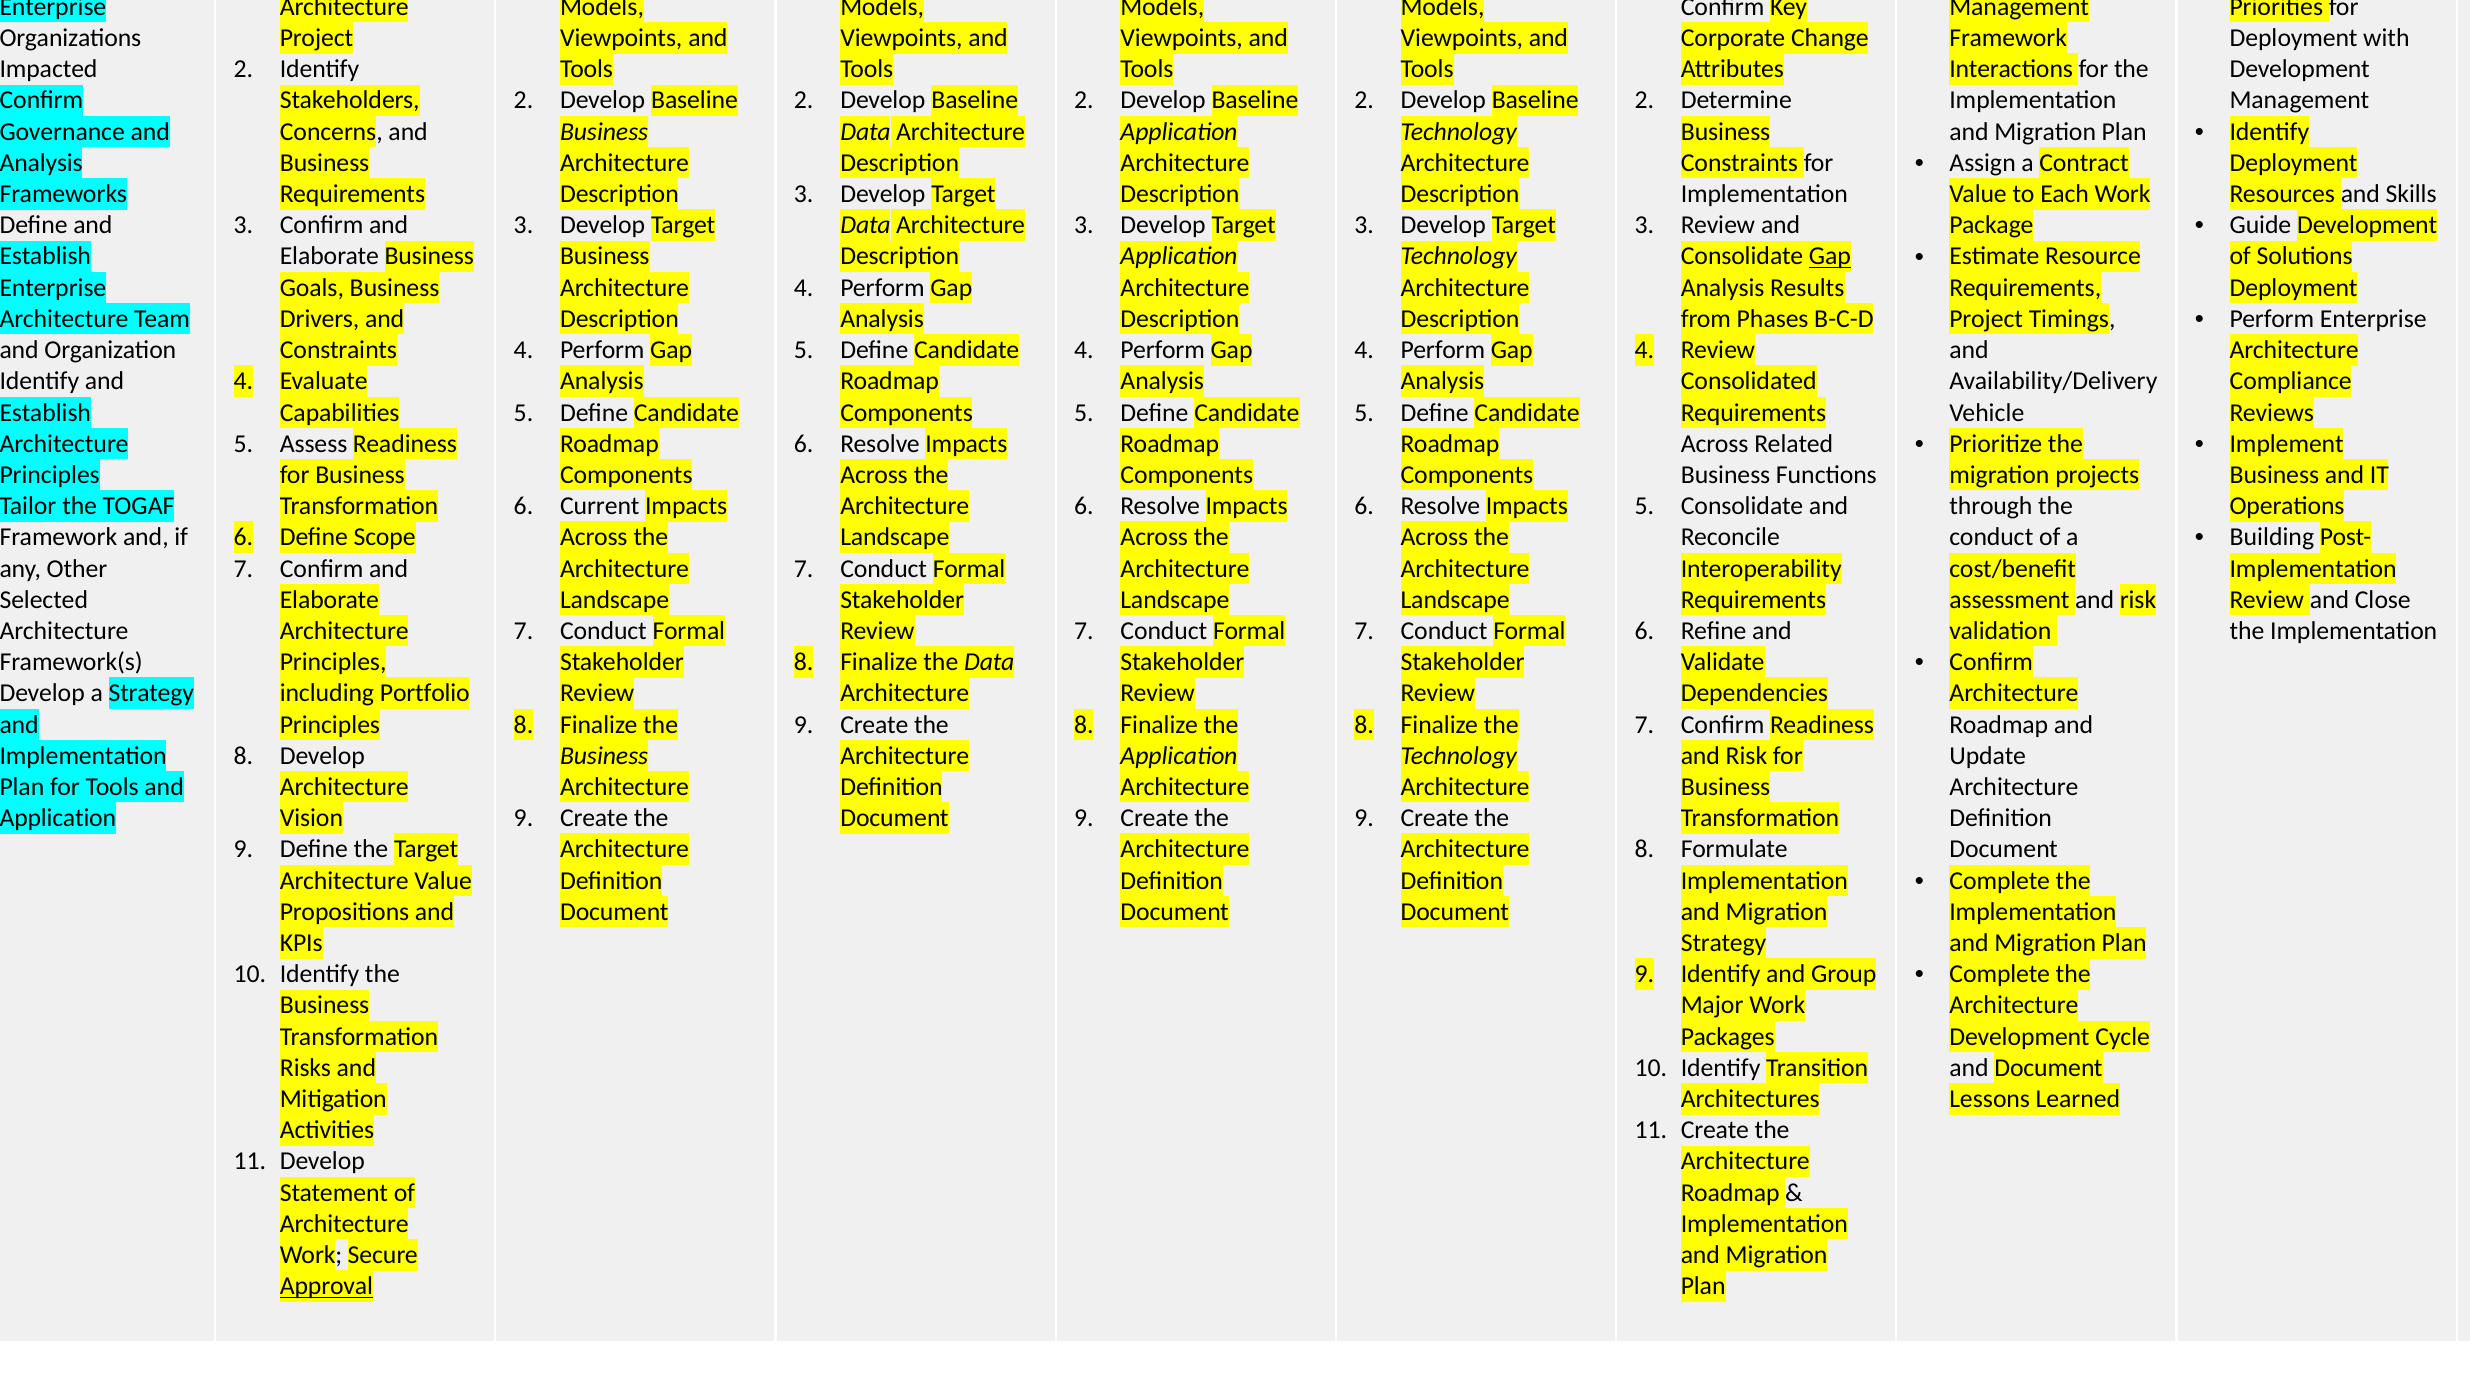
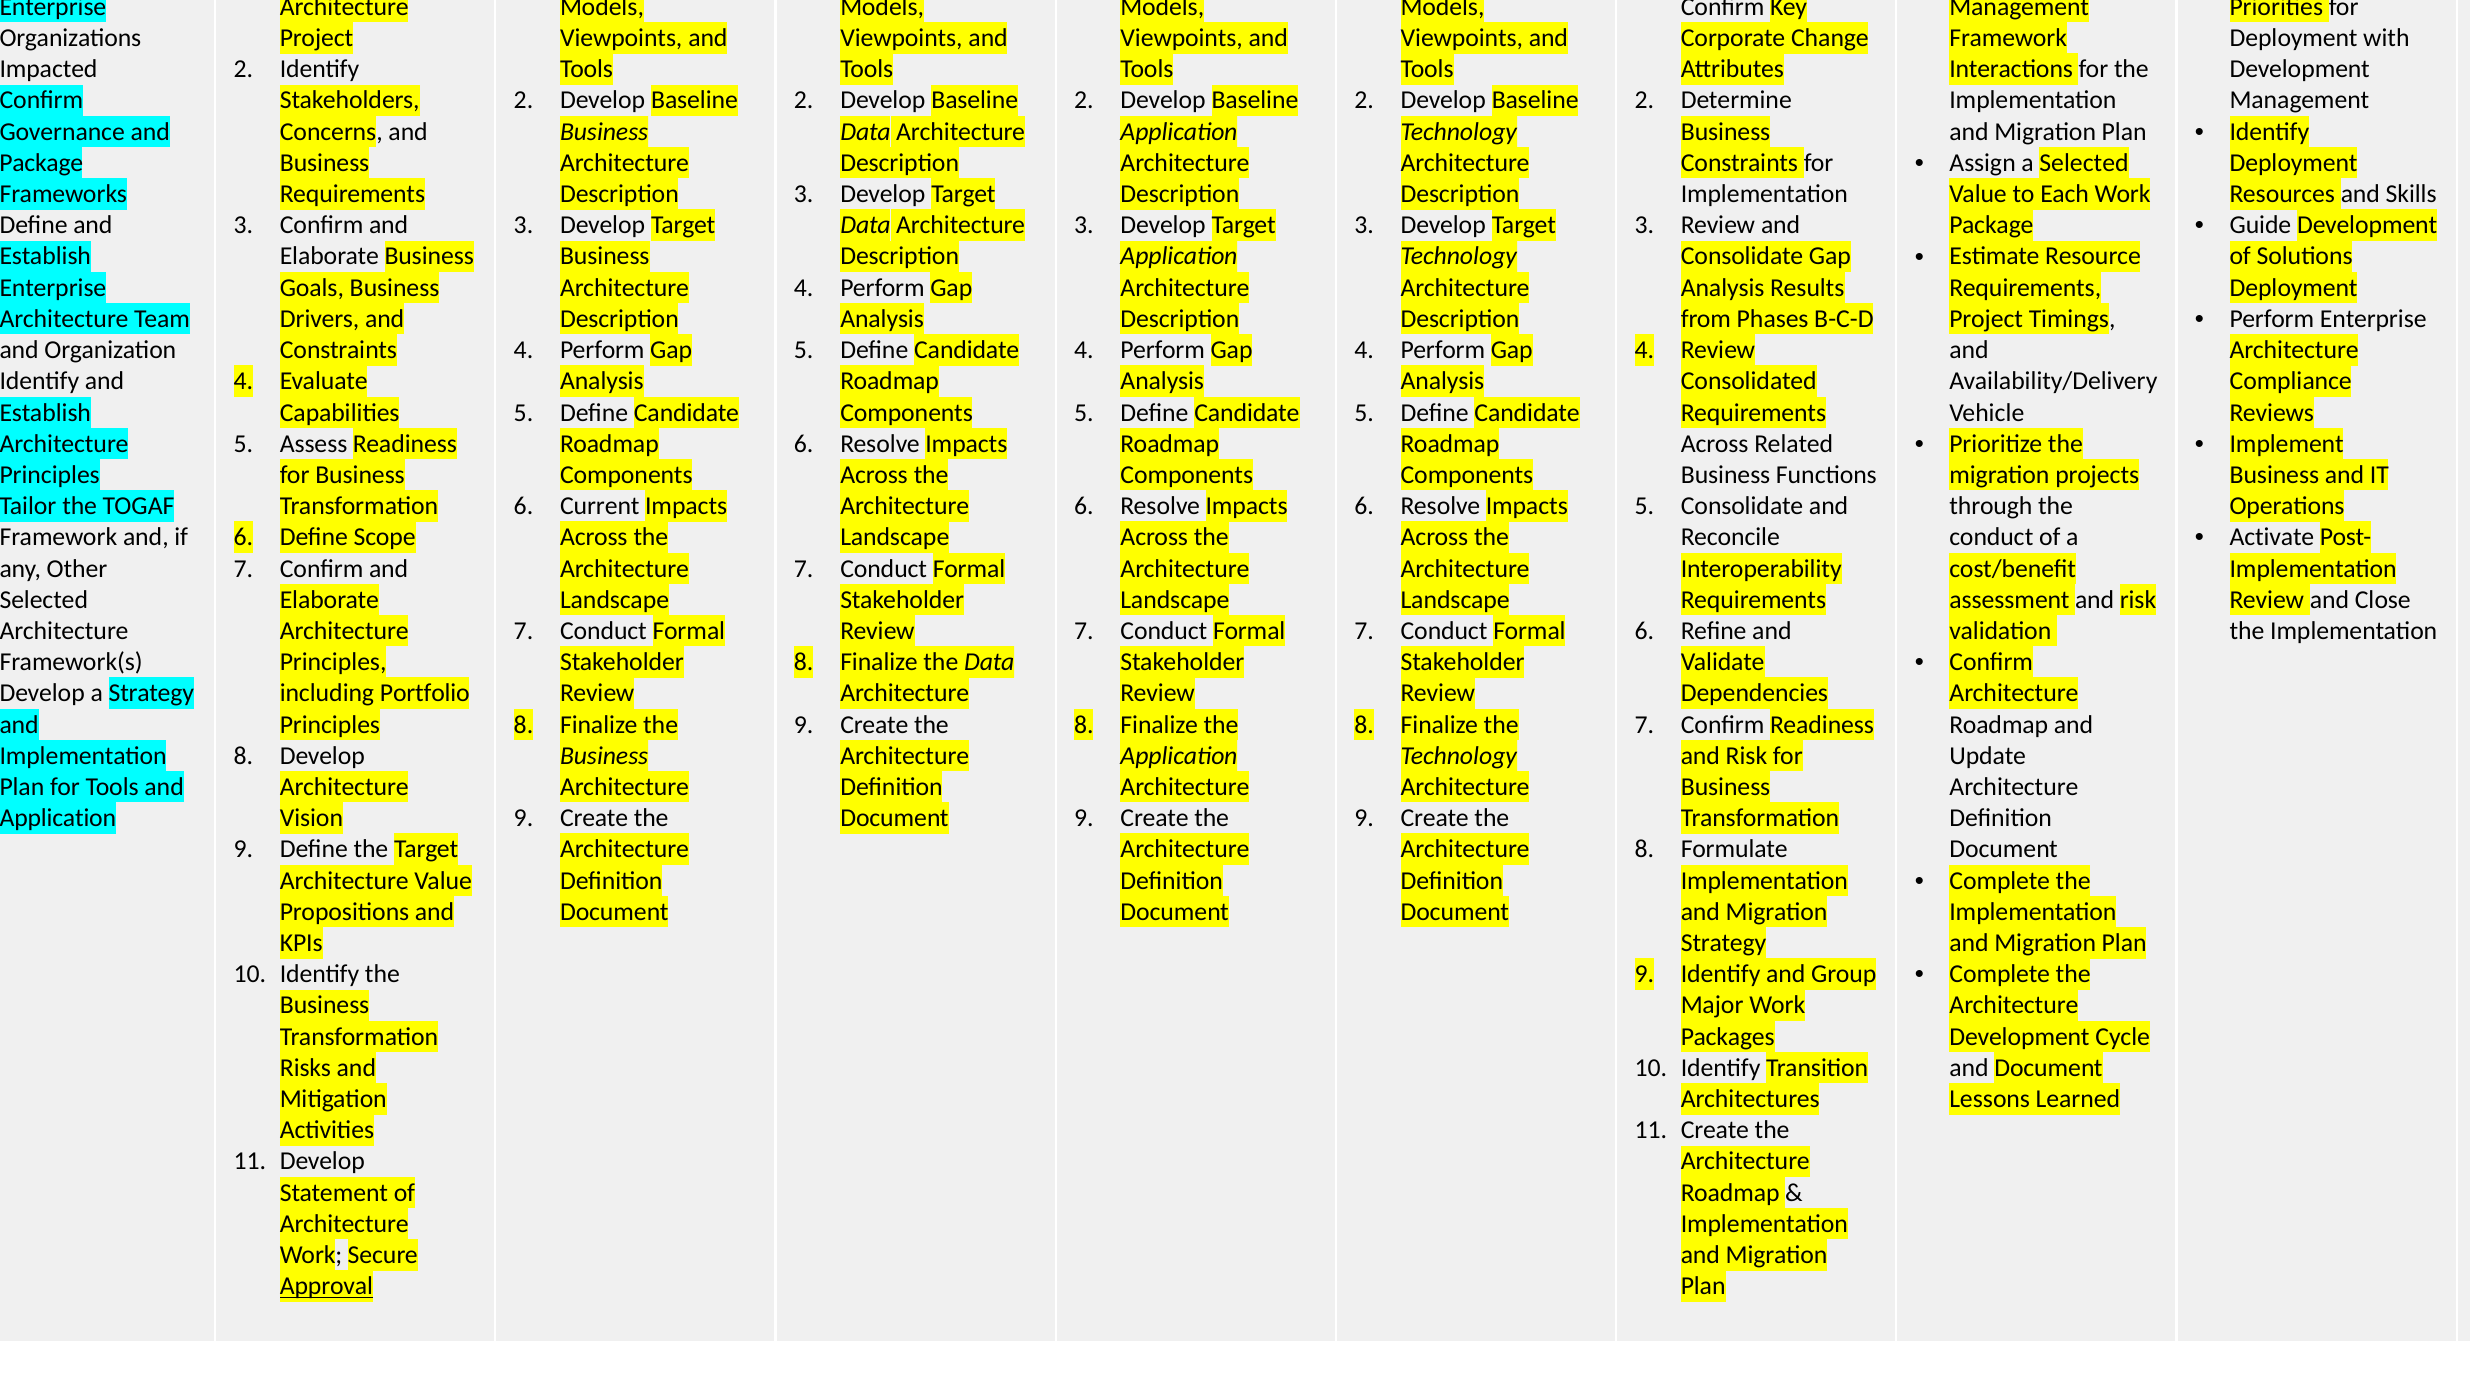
a Contract: Contract -> Selected
Analysis at (41, 163): Analysis -> Package
Gap at (1830, 257) underline: present -> none
Building at (2272, 537): Building -> Activate
